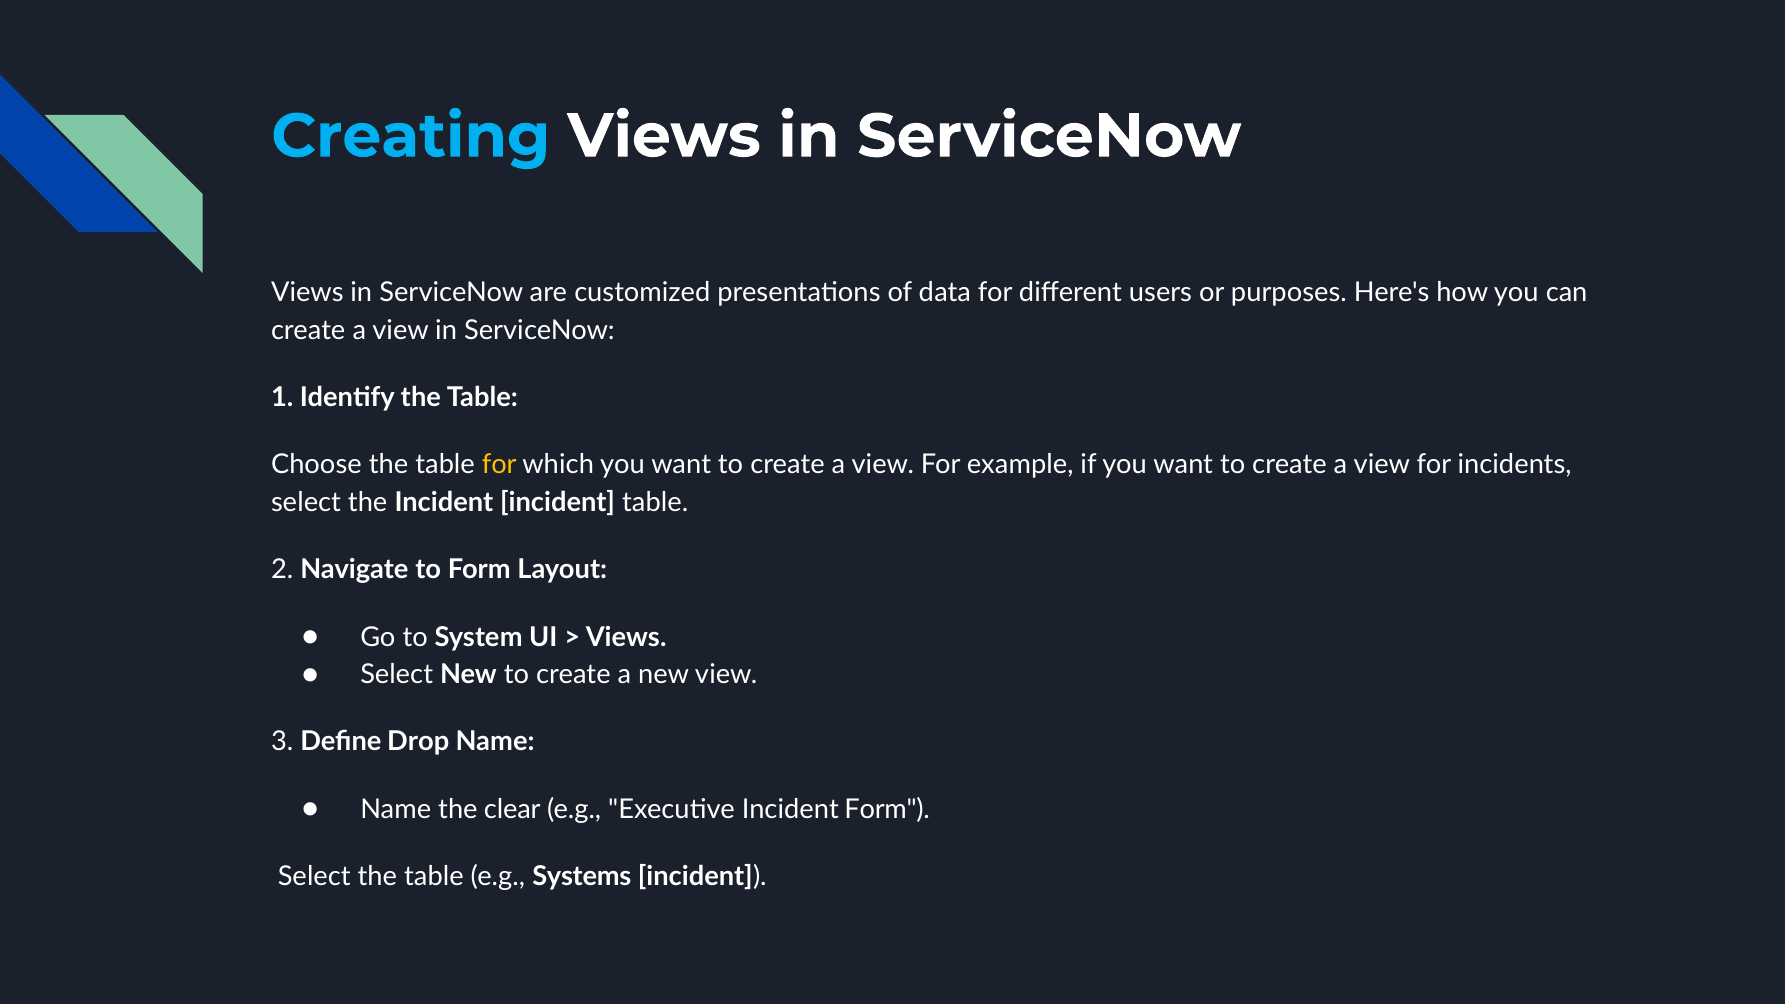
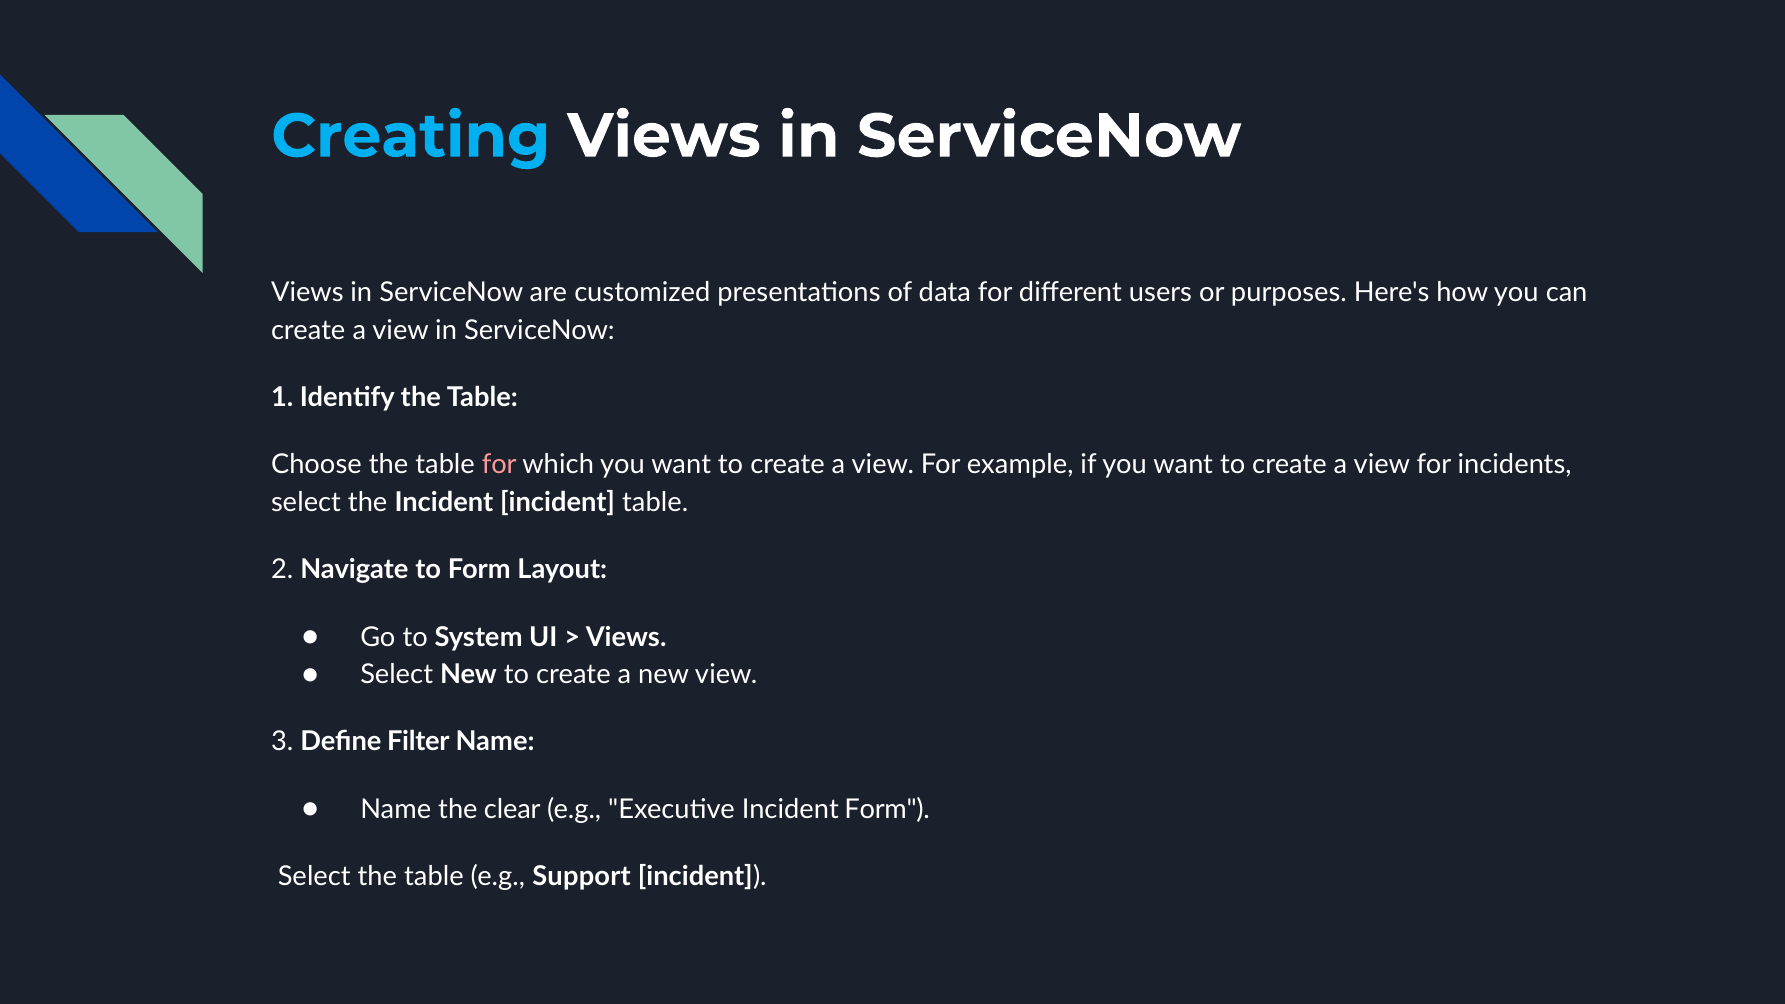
for at (499, 465) colour: yellow -> pink
Drop: Drop -> Filter
Systems: Systems -> Support
